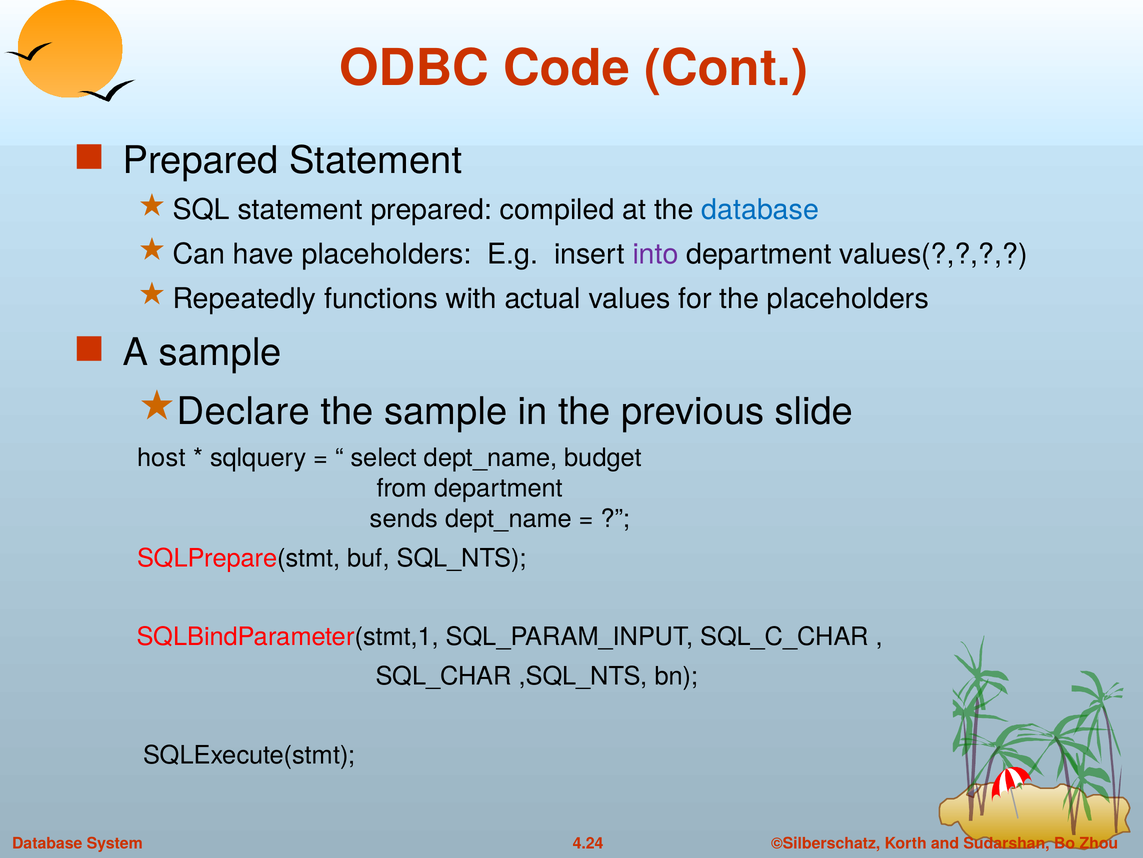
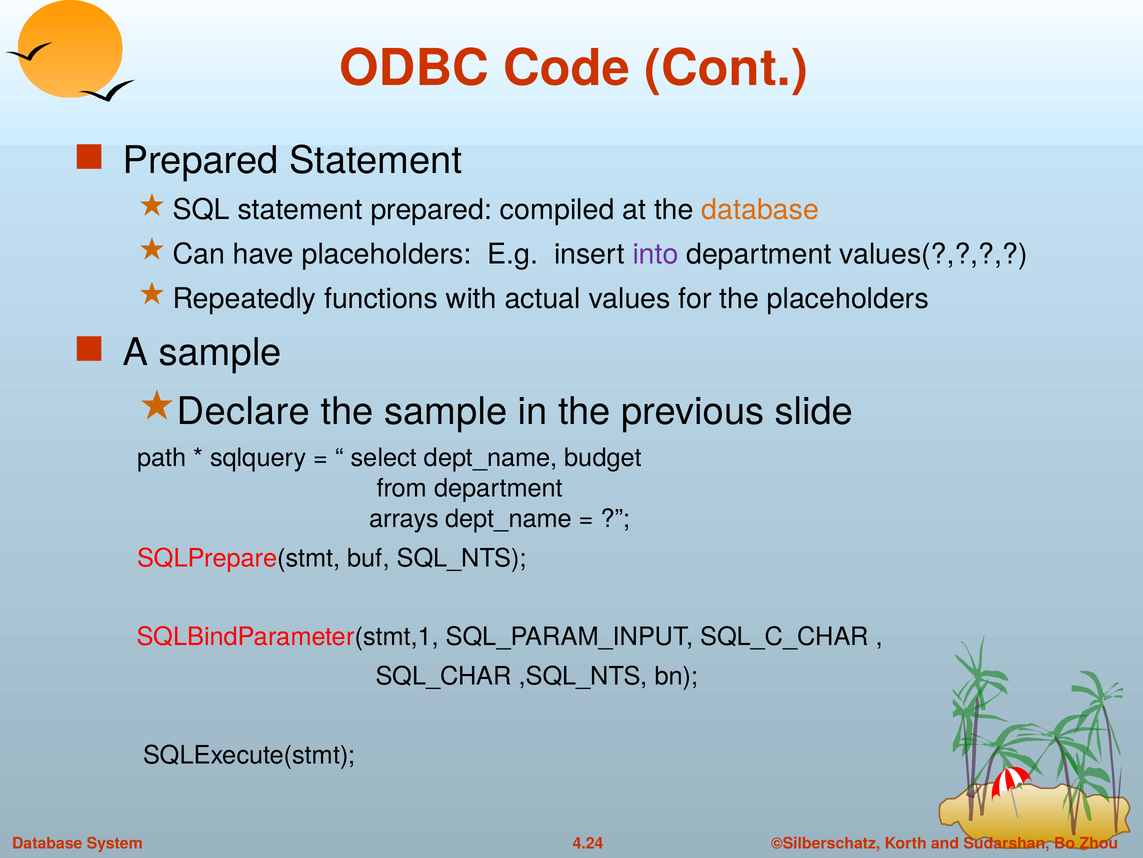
database at (760, 210) colour: blue -> orange
host: host -> path
sends: sends -> arrays
